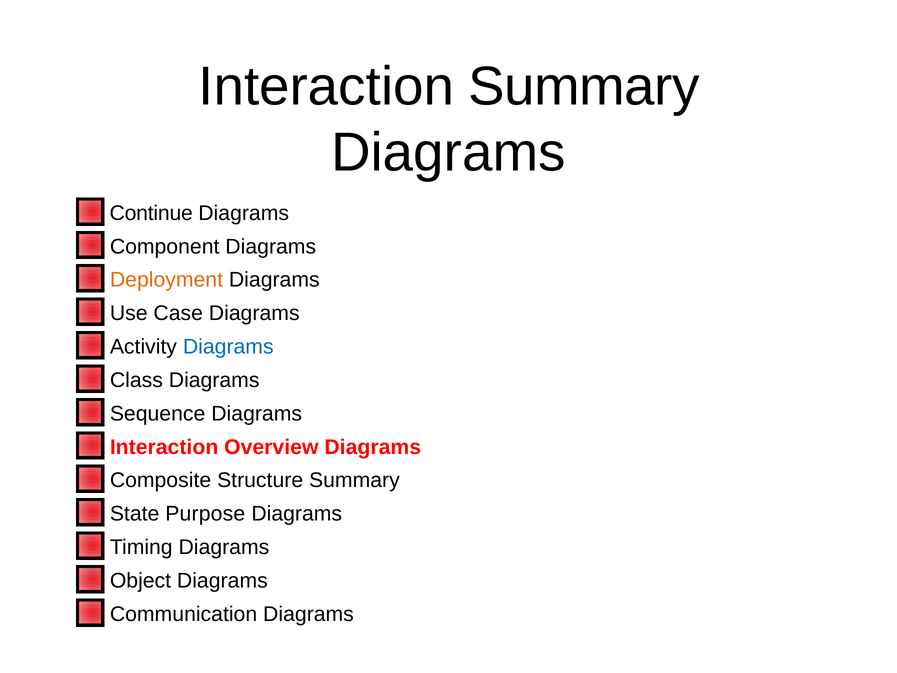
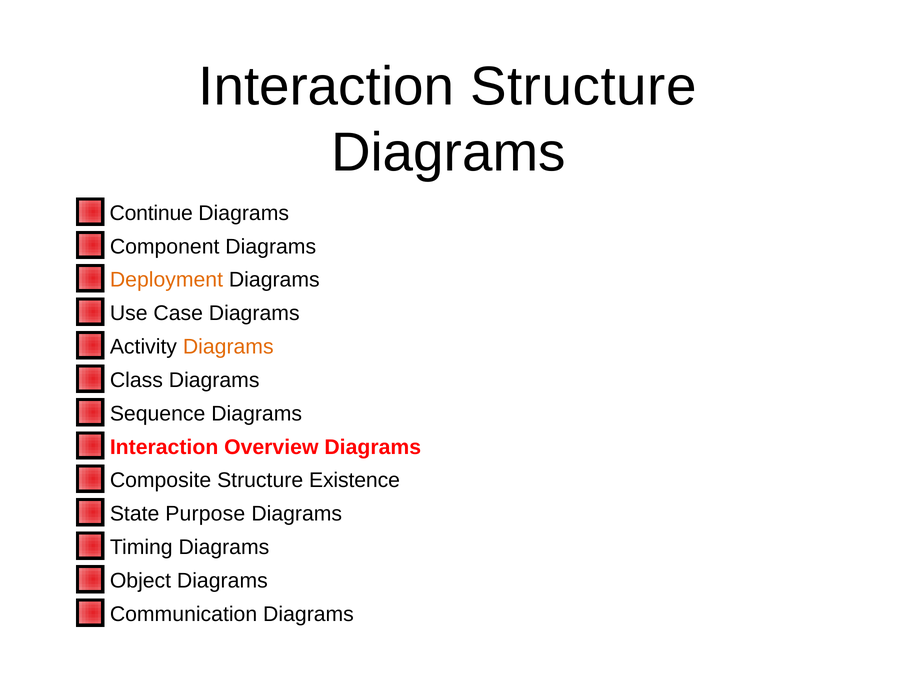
Interaction Summary: Summary -> Structure
Diagrams at (228, 347) colour: blue -> orange
Structure Summary: Summary -> Existence
